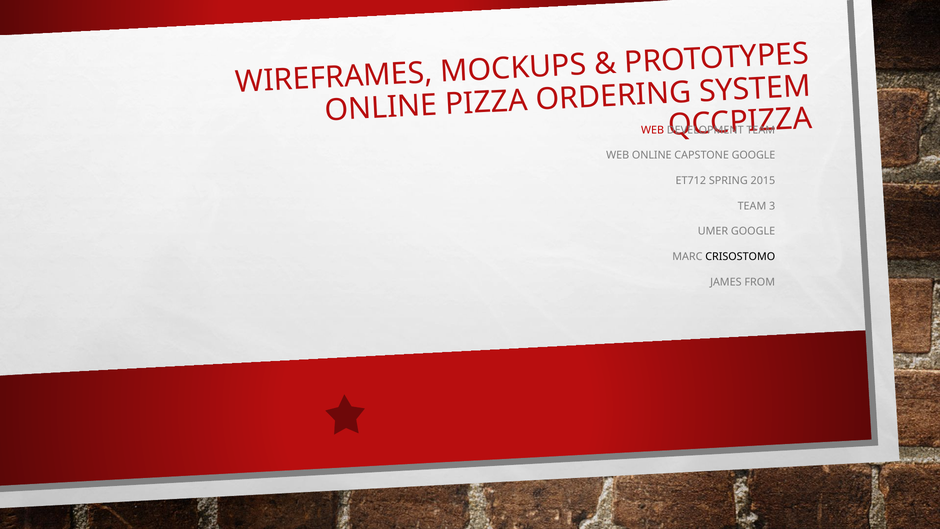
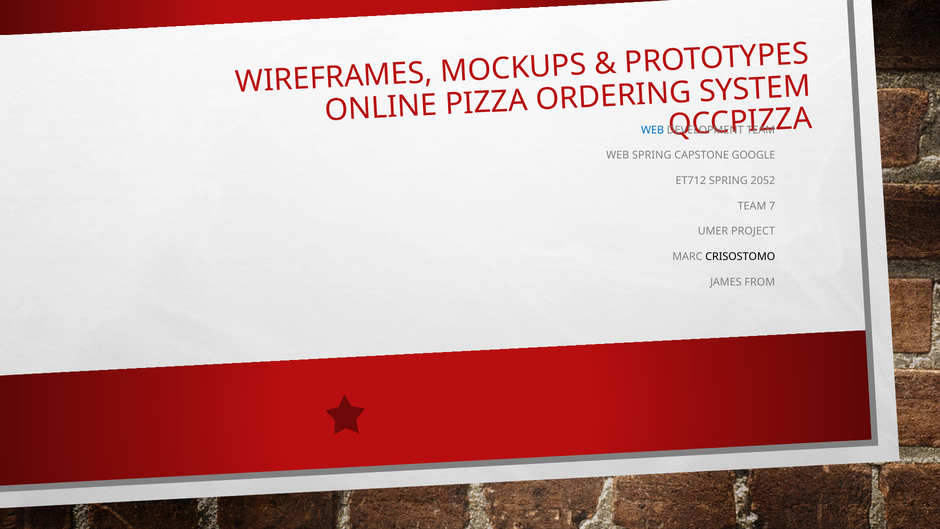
WEB at (653, 130) colour: red -> blue
WEB ONLINE: ONLINE -> SPRING
2015: 2015 -> 2052
3: 3 -> 7
UMER GOOGLE: GOOGLE -> PROJECT
